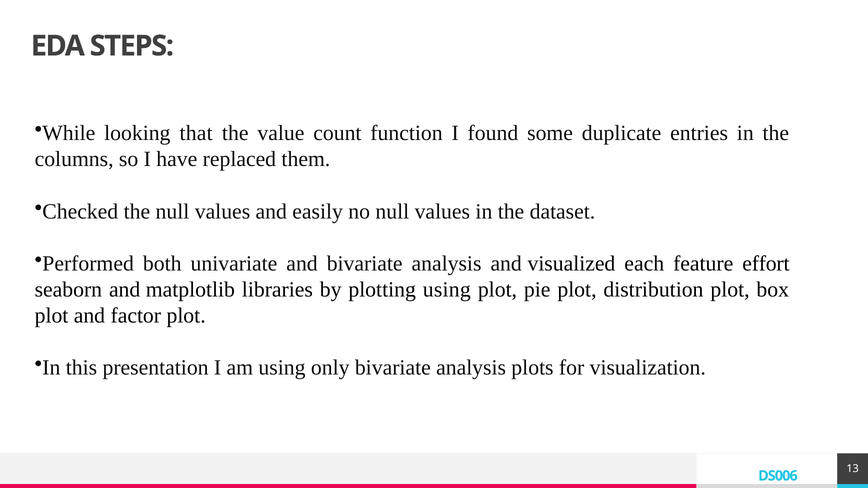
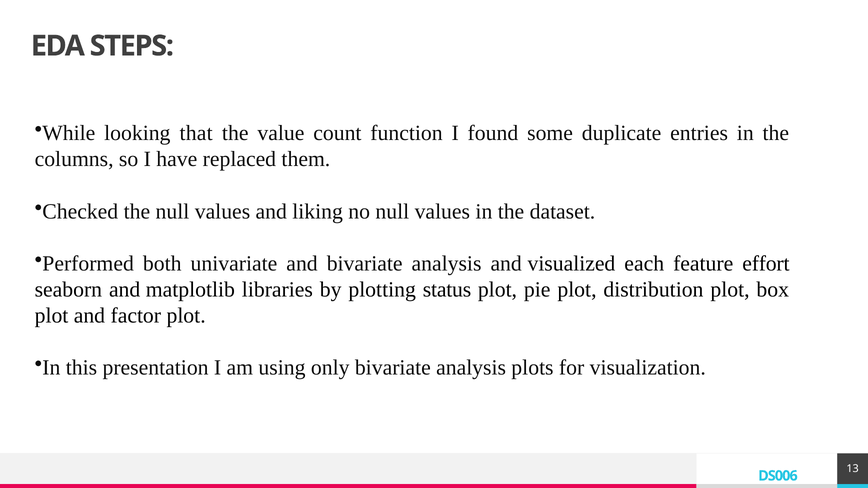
easily: easily -> liking
plotting using: using -> status
